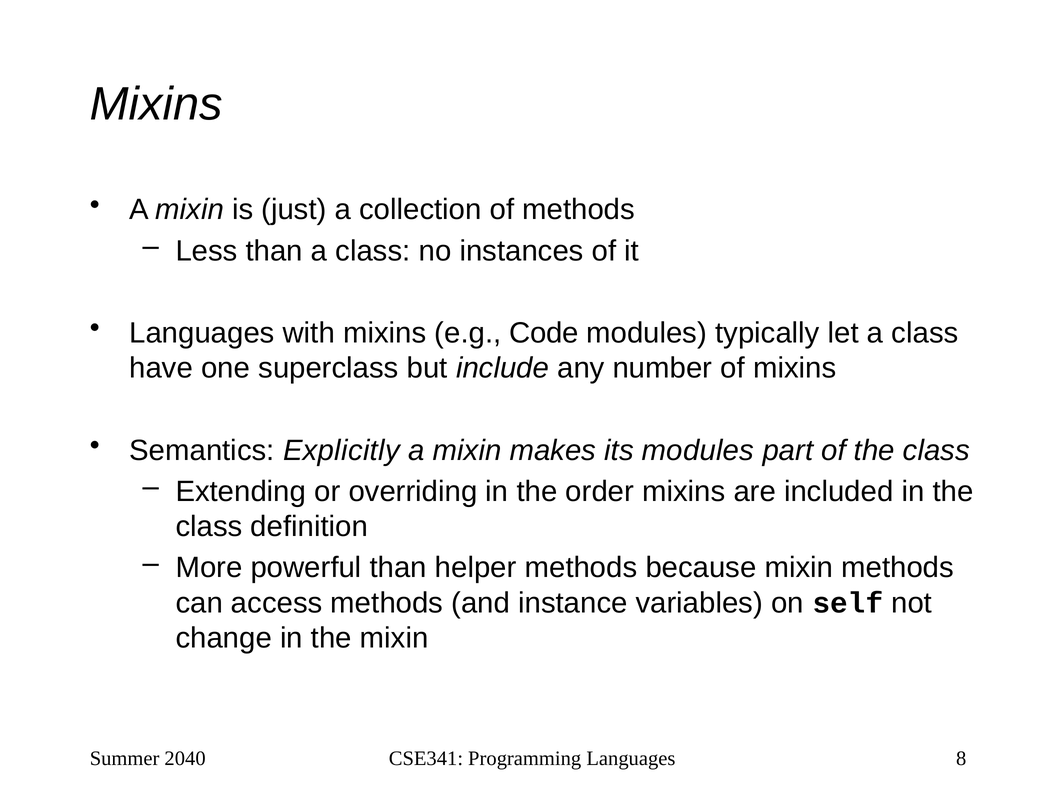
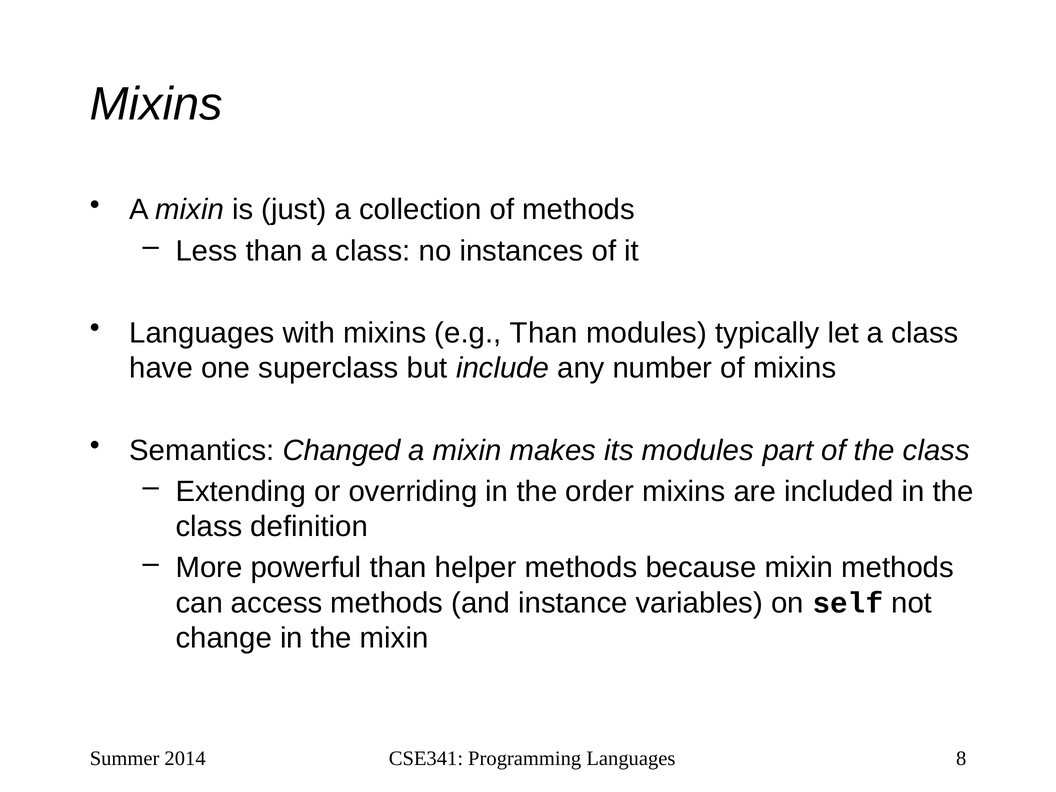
e.g Code: Code -> Than
Explicitly: Explicitly -> Changed
2040: 2040 -> 2014
